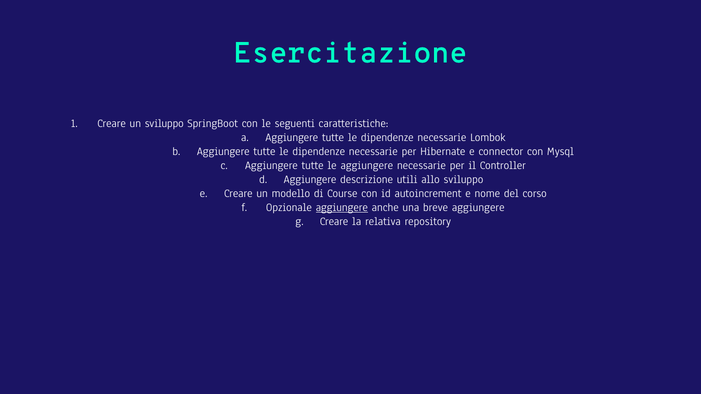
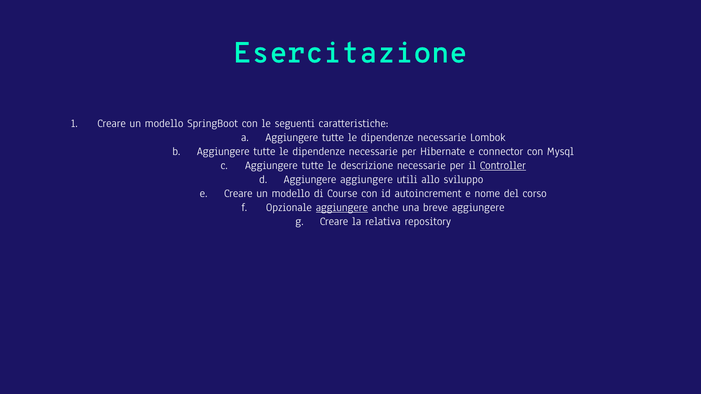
sviluppo at (164, 123): sviluppo -> modello
le aggiungere: aggiungere -> descrizione
Controller underline: none -> present
Aggiungere descrizione: descrizione -> aggiungere
